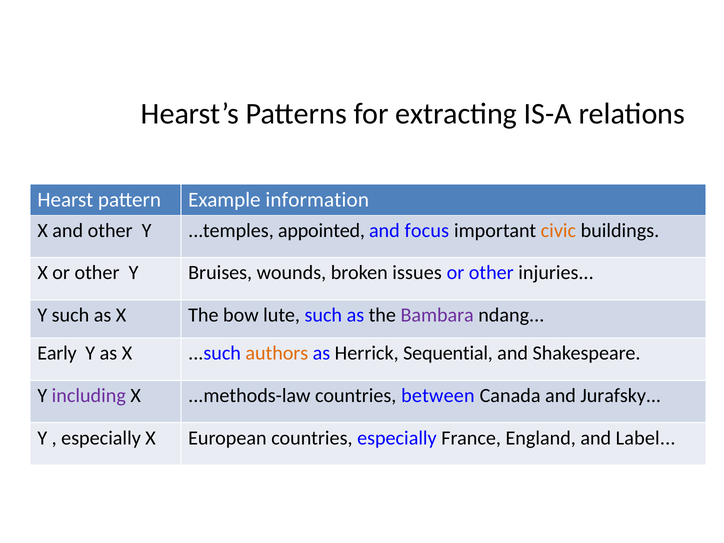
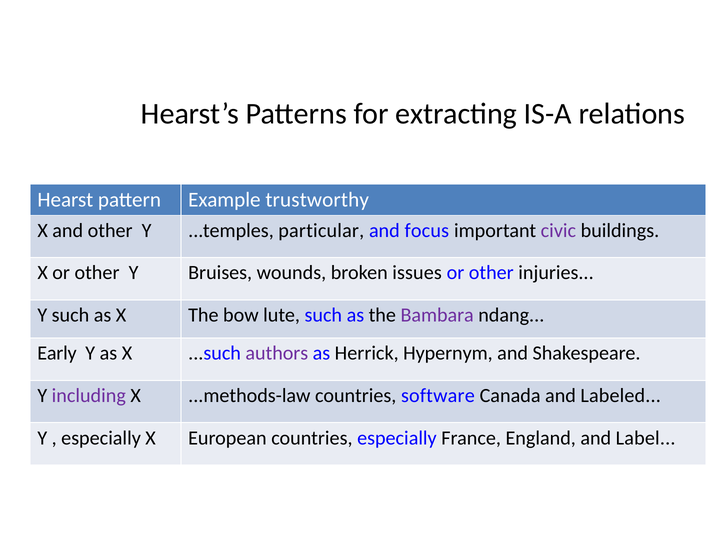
information: information -> trustworthy
appointed: appointed -> particular
civic colour: orange -> purple
authors colour: orange -> purple
Sequential: Sequential -> Hypernym
between: between -> software
Jurafsky: Jurafsky -> Labeled
